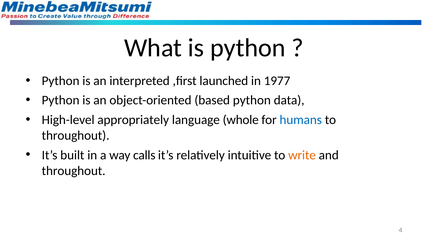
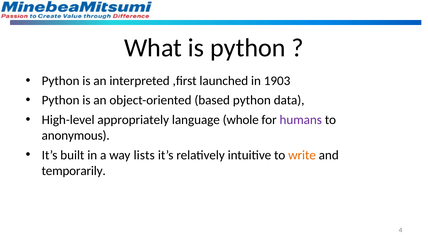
1977: 1977 -> 1903
humans colour: blue -> purple
throughout at (76, 135): throughout -> anonymous
calls: calls -> lists
throughout at (74, 171): throughout -> temporarily
